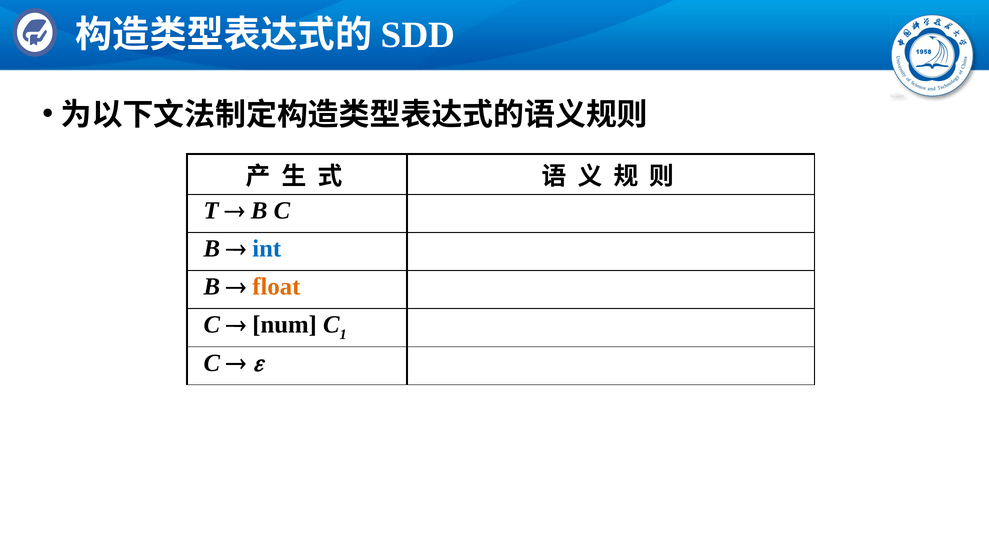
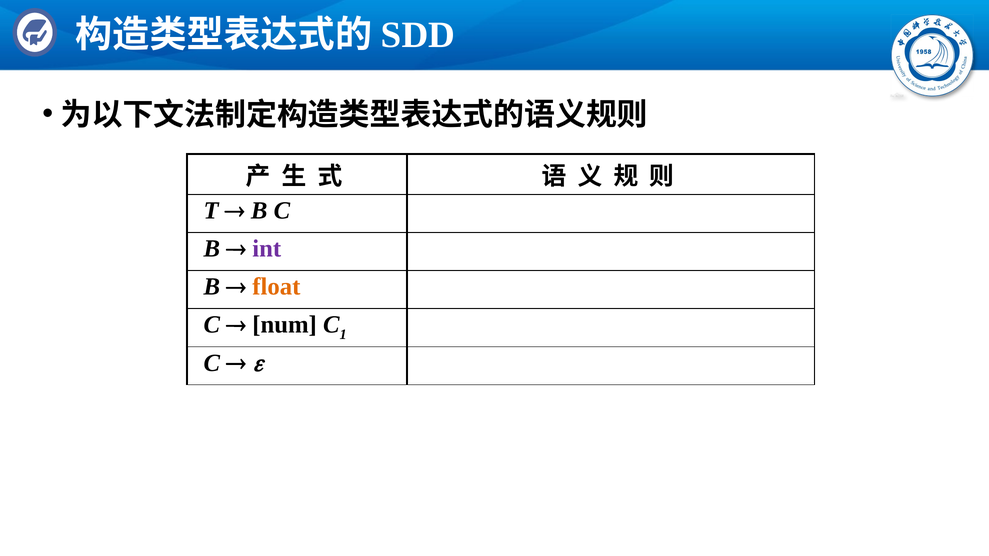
int colour: blue -> purple
